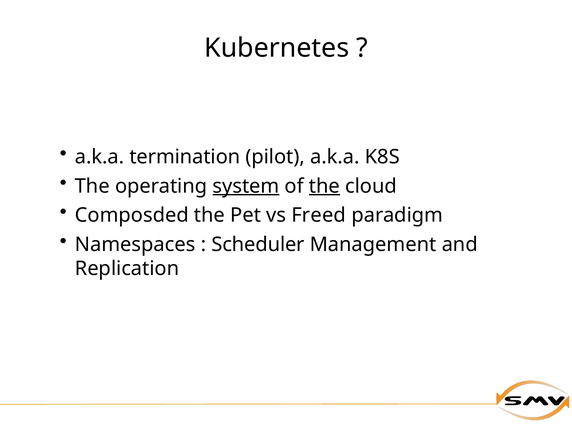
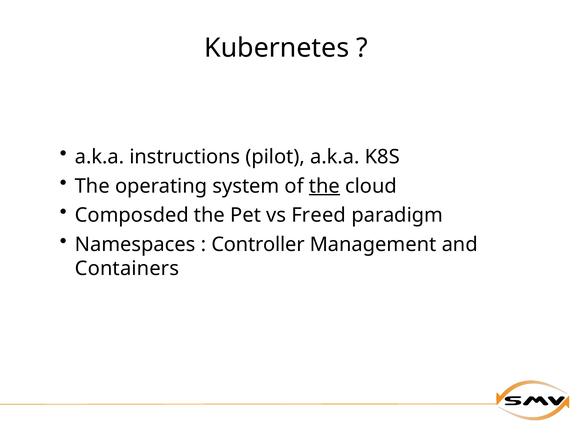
termination: termination -> instructions
system underline: present -> none
Scheduler: Scheduler -> Controller
Replication: Replication -> Containers
